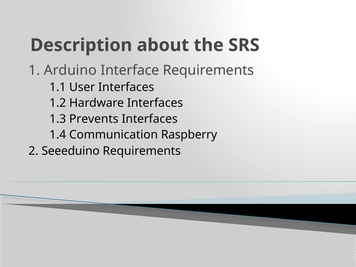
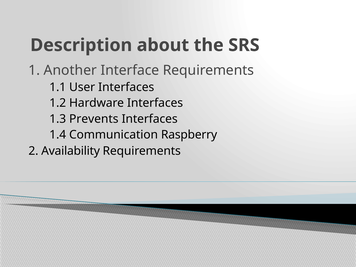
Arduino: Arduino -> Another
Seeeduino: Seeeduino -> Availability
